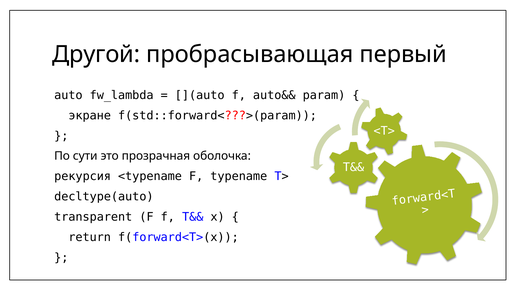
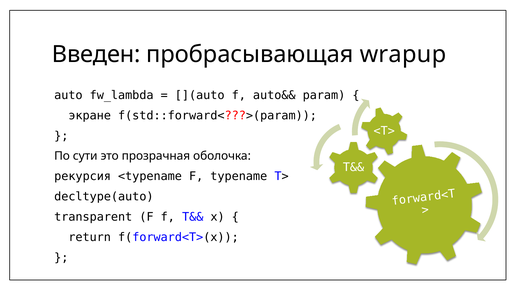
Другой: Другой -> Введен
первый: первый -> wrapup
